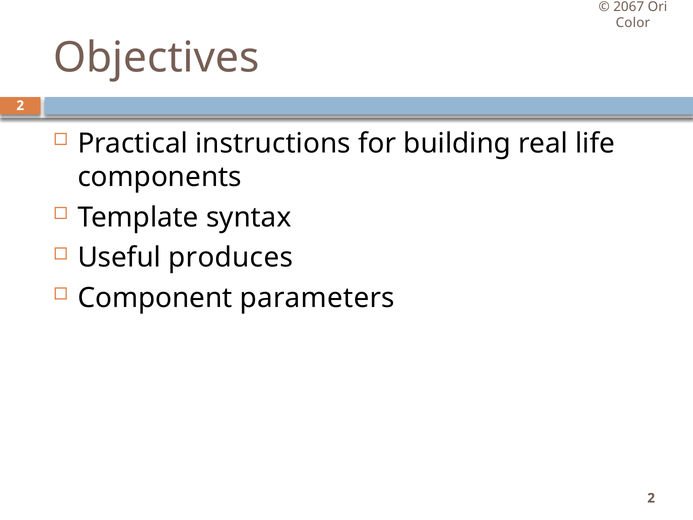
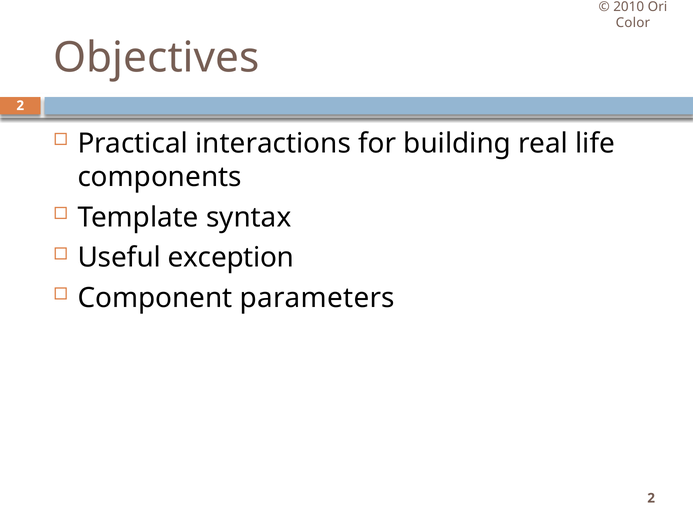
2067: 2067 -> 2010
instructions: instructions -> interactions
produces: produces -> exception
